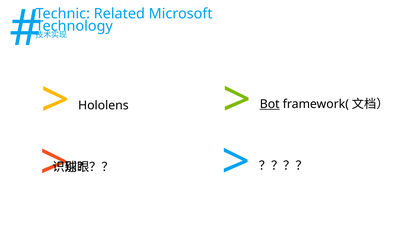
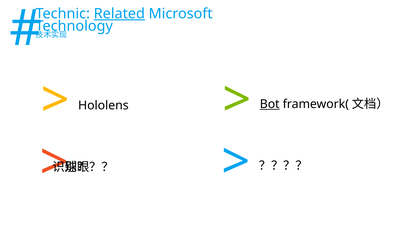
Related underline: none -> present
